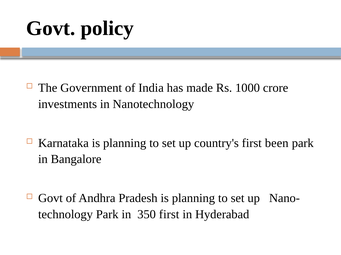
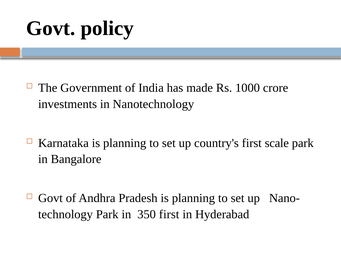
been: been -> scale
